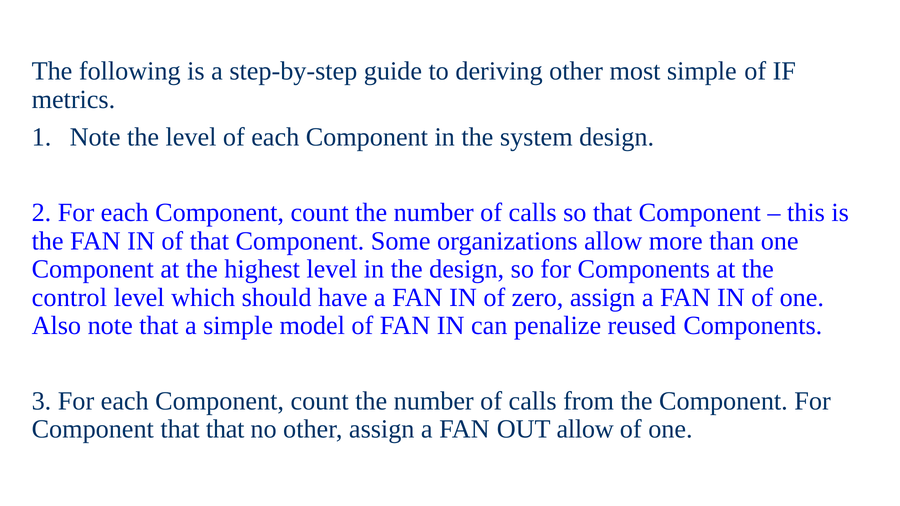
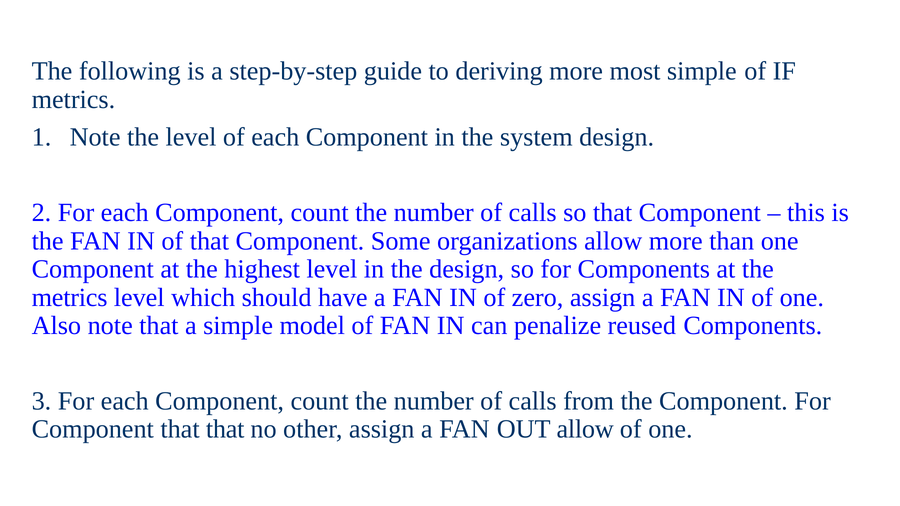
deriving other: other -> more
control at (69, 298): control -> metrics
